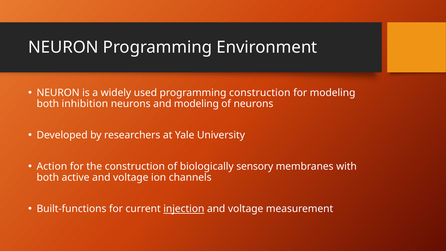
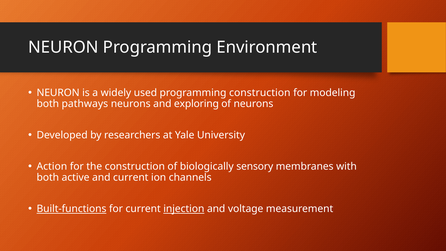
inhibition: inhibition -> pathways
and modeling: modeling -> exploring
active and voltage: voltage -> current
Built-functions underline: none -> present
